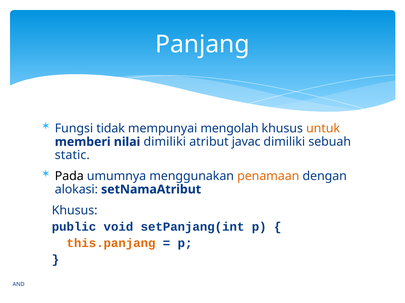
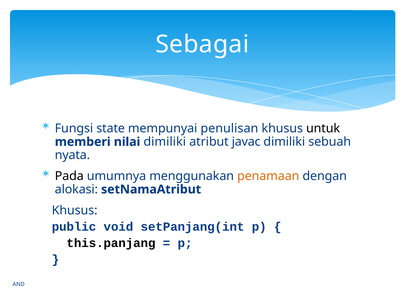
Panjang: Panjang -> Sebagai
tidak: tidak -> state
mengolah: mengolah -> penulisan
untuk colour: orange -> black
static: static -> nyata
this.panjang colour: orange -> black
